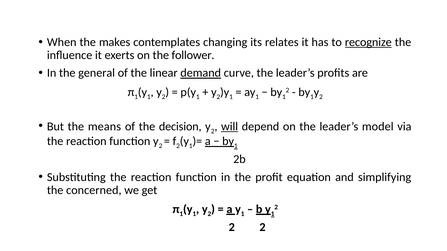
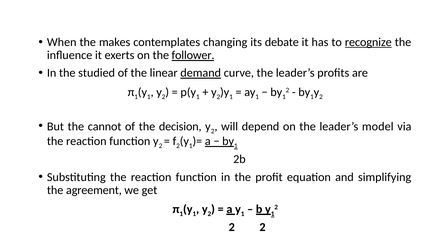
relates: relates -> debate
follower underline: none -> present
general: general -> studied
means: means -> cannot
will underline: present -> none
concerned: concerned -> agreement
